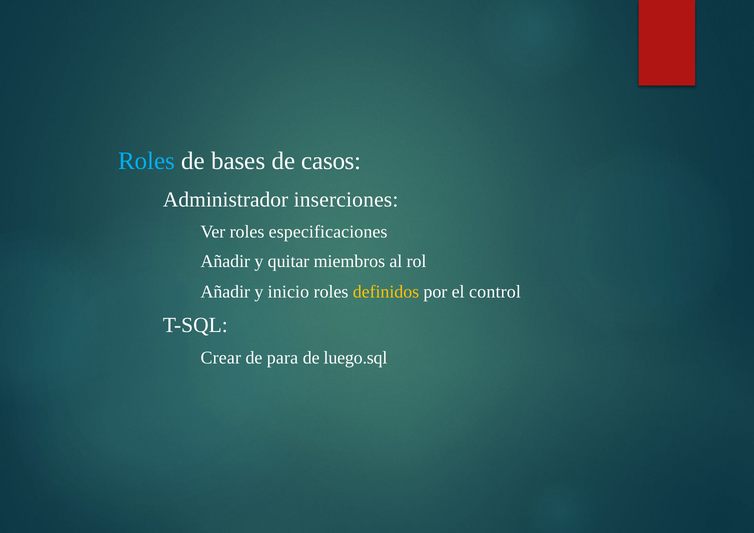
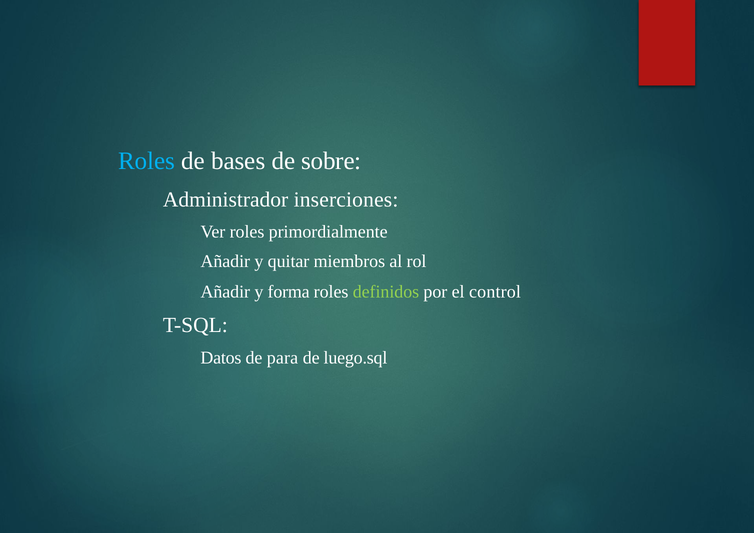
casos: casos -> sobre
especificaciones: especificaciones -> primordialmente
inicio: inicio -> forma
definidos colour: yellow -> light green
Crear: Crear -> Datos
